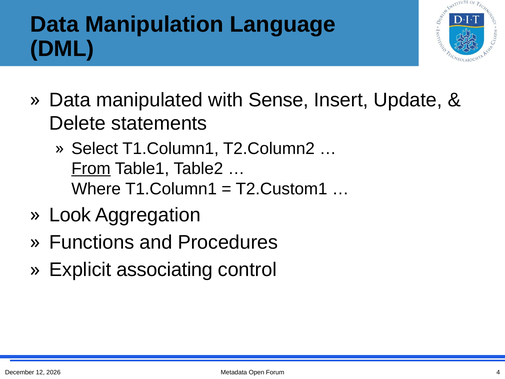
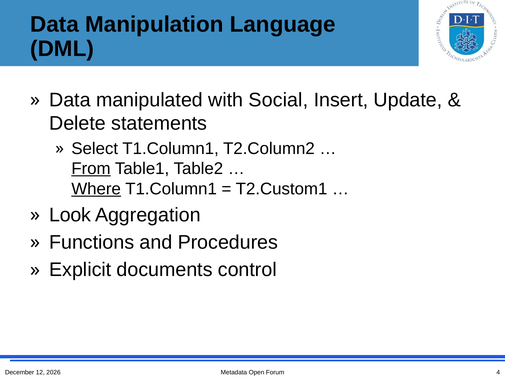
Sense: Sense -> Social
Where underline: none -> present
associating: associating -> documents
